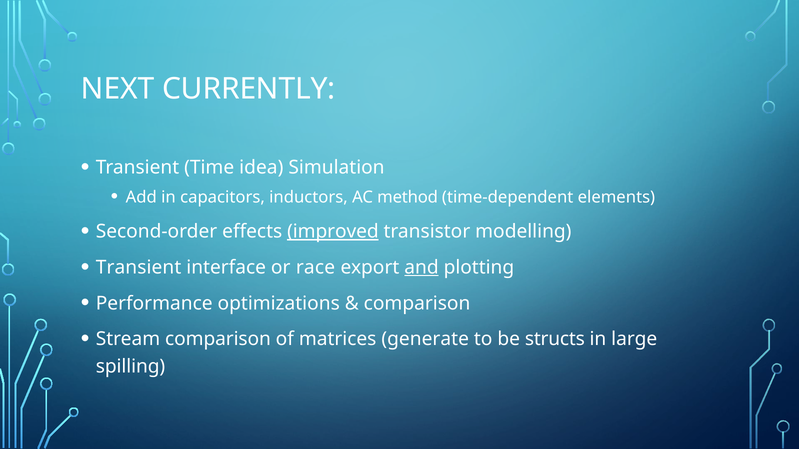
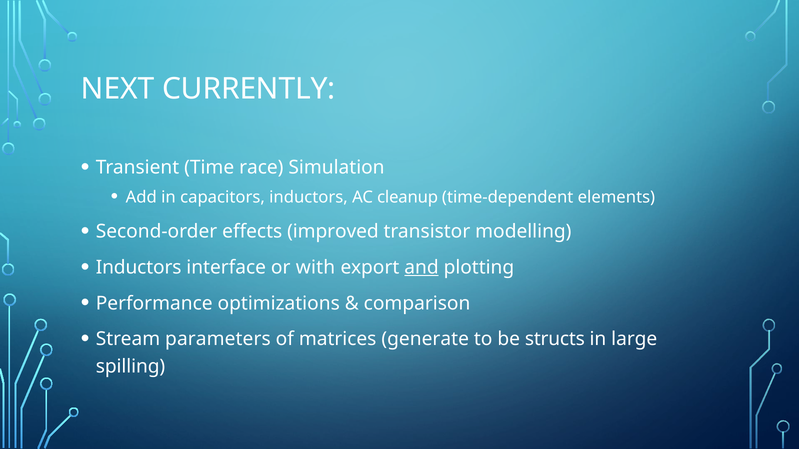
idea: idea -> race
method: method -> cleanup
improved underline: present -> none
Transient at (139, 268): Transient -> Inductors
race: race -> with
Stream comparison: comparison -> parameters
